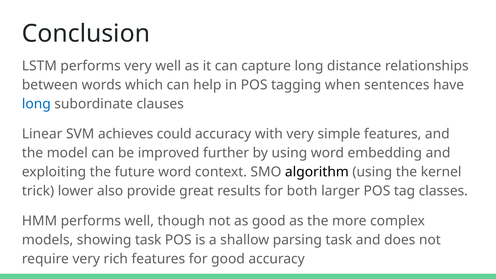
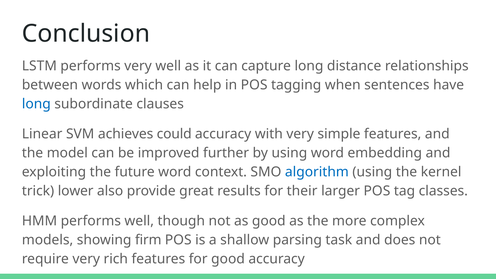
algorithm colour: black -> blue
both: both -> their
showing task: task -> firm
